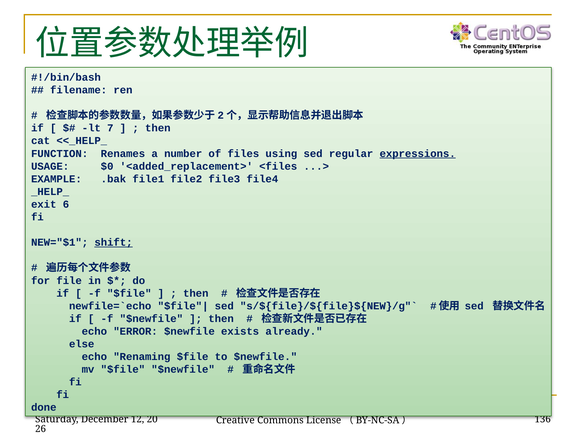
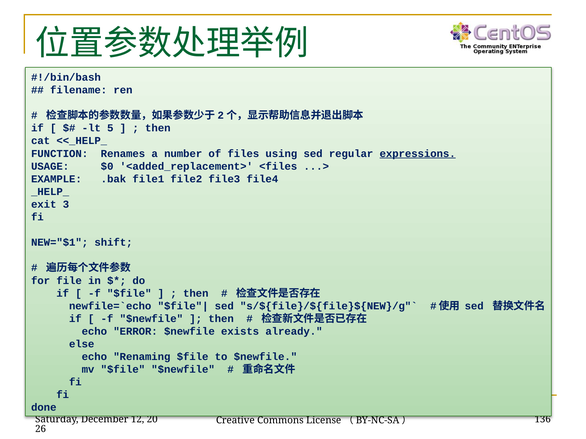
7: 7 -> 5
6: 6 -> 3
shift underline: present -> none
